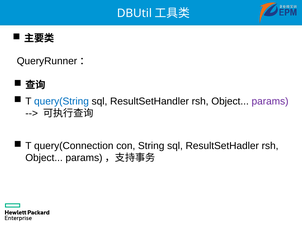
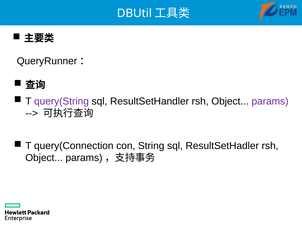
query(String colour: blue -> purple
